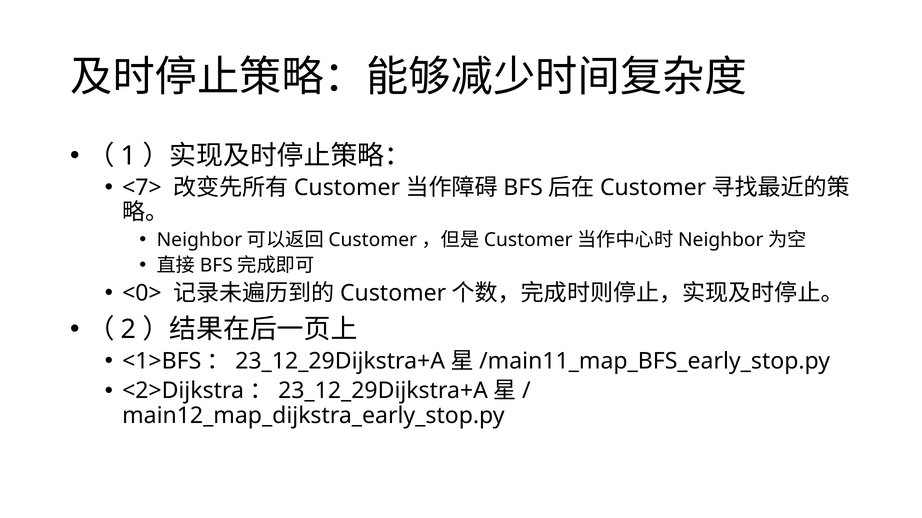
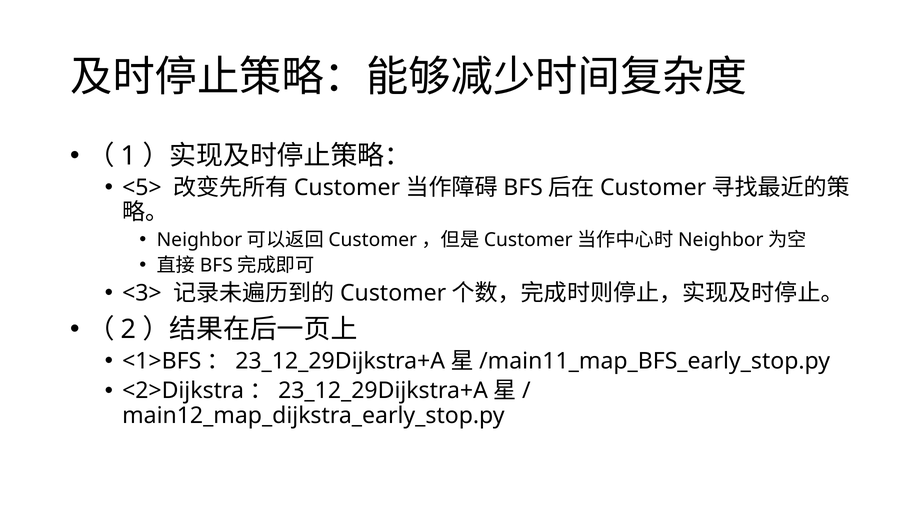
<7>: <7> -> <5>
<0>: <0> -> <3>
